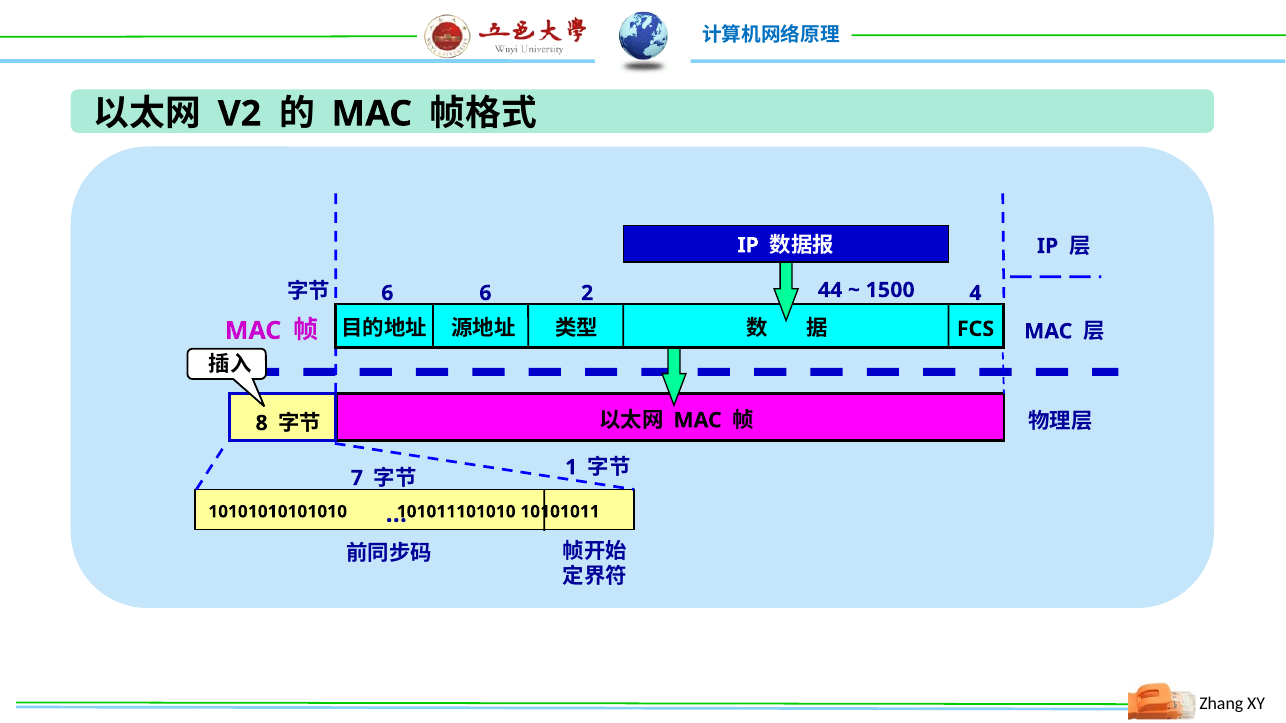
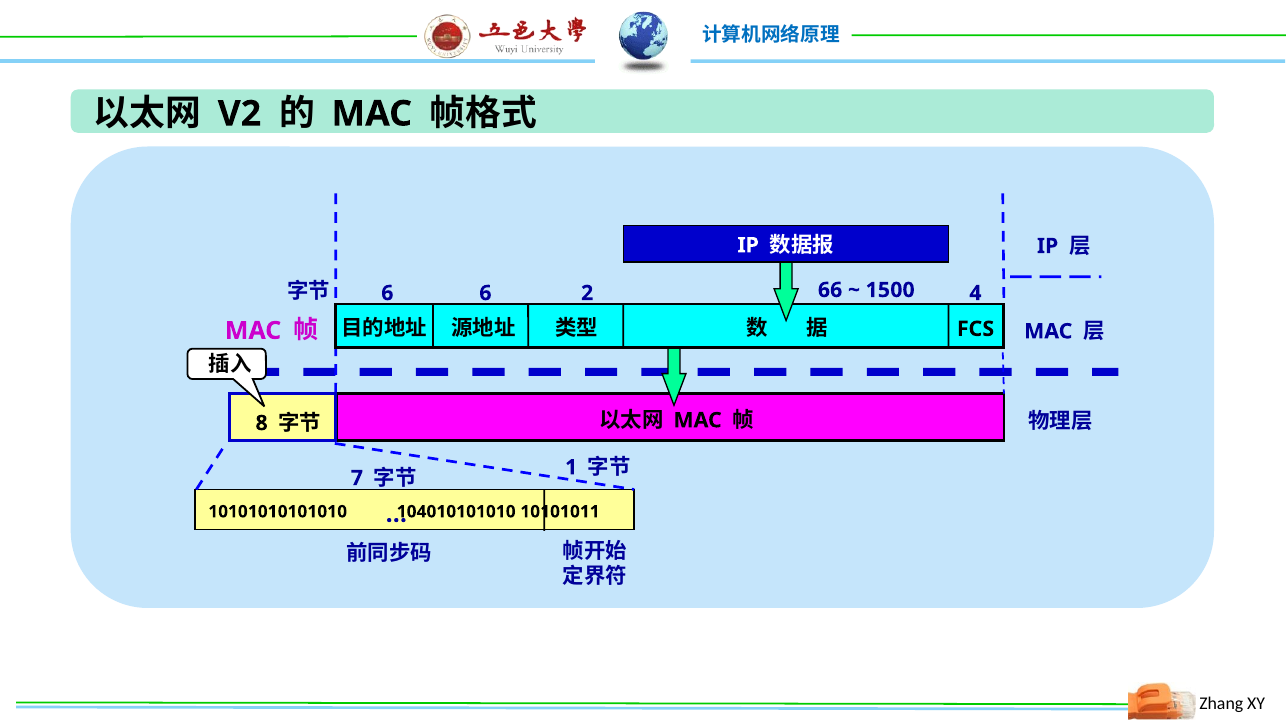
44: 44 -> 66
101011101010: 101011101010 -> 104010101010
